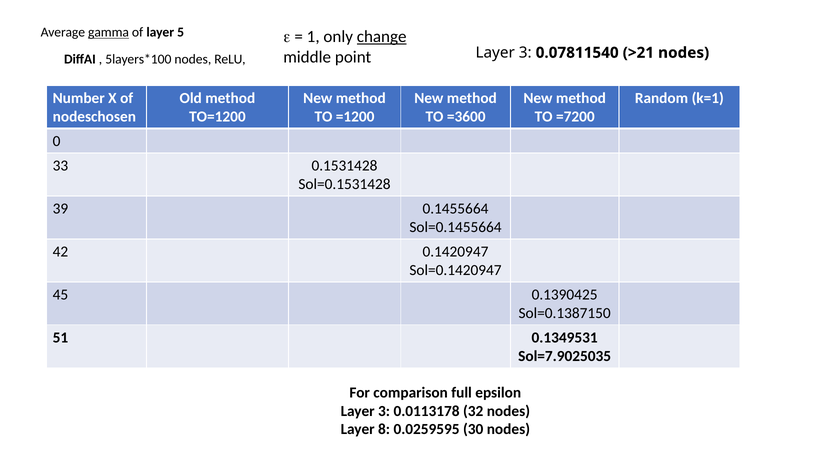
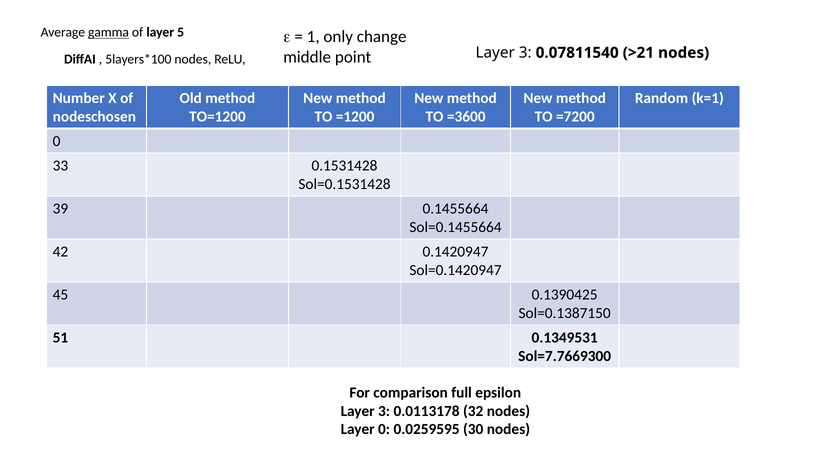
change underline: present -> none
Sol=7.9025035: Sol=7.9025035 -> Sol=7.7669300
Layer 8: 8 -> 0
